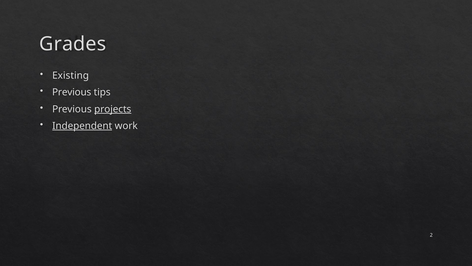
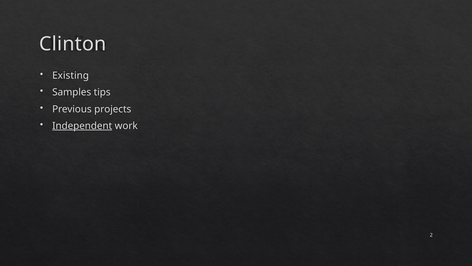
Grades: Grades -> Clinton
Previous at (72, 92): Previous -> Samples
projects underline: present -> none
